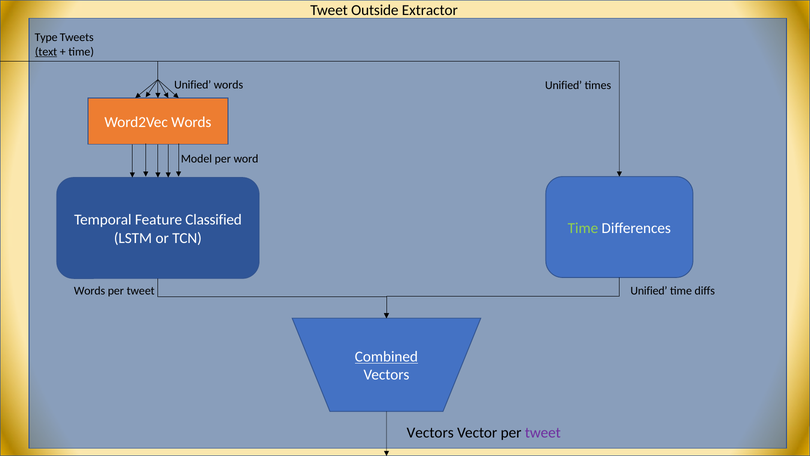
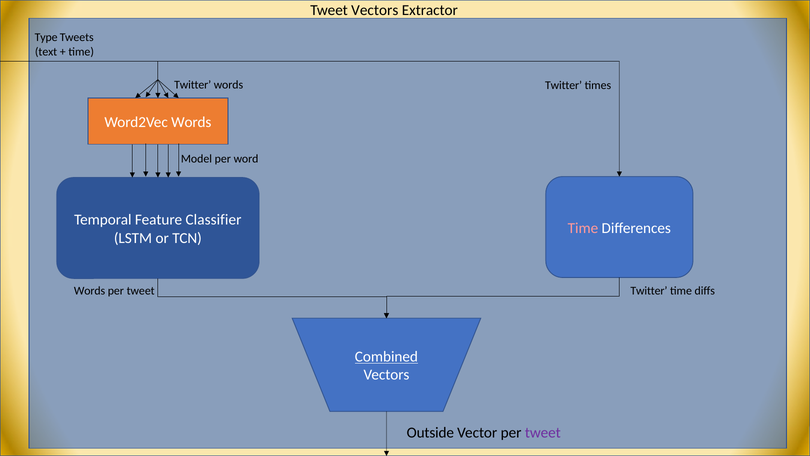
Tweet Outside: Outside -> Vectors
text underline: present -> none
Unified at (193, 85): Unified -> Twitter
Unified at (564, 85): Unified -> Twitter
Classified: Classified -> Classifier
Time at (583, 228) colour: light green -> pink
Unified at (649, 291): Unified -> Twitter
Vectors at (430, 432): Vectors -> Outside
